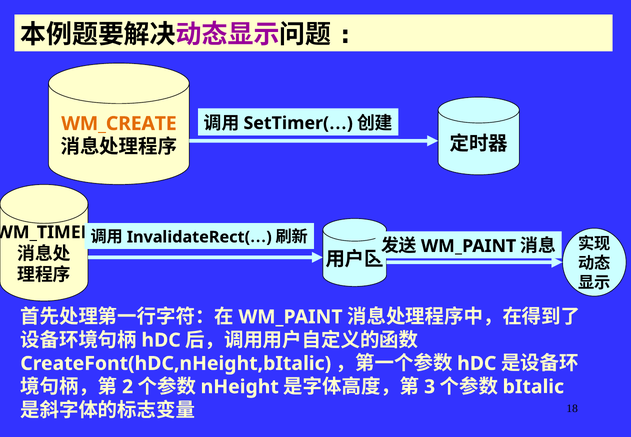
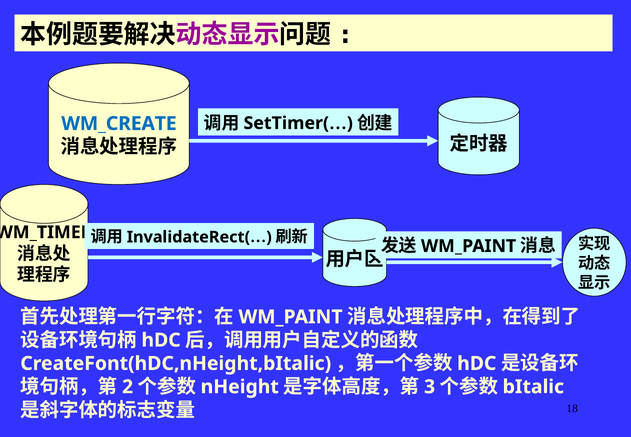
WM_CREATE colour: orange -> blue
